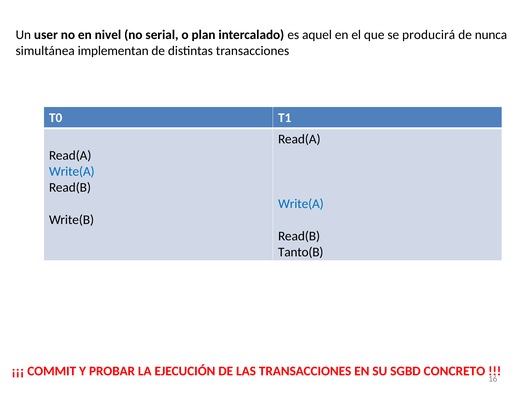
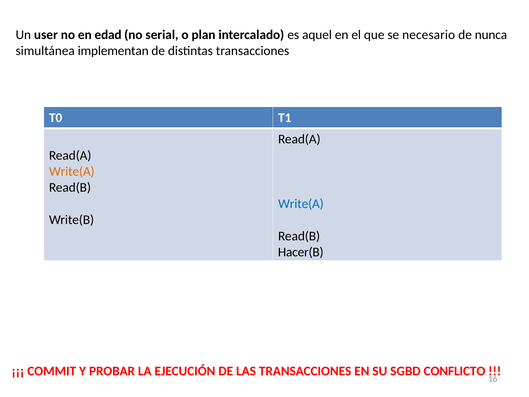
nivel: nivel -> edad
producirá: producirá -> necesario
Write(A at (72, 171) colour: blue -> orange
Tanto(B: Tanto(B -> Hacer(B
CONCRETO: CONCRETO -> CONFLICTO
